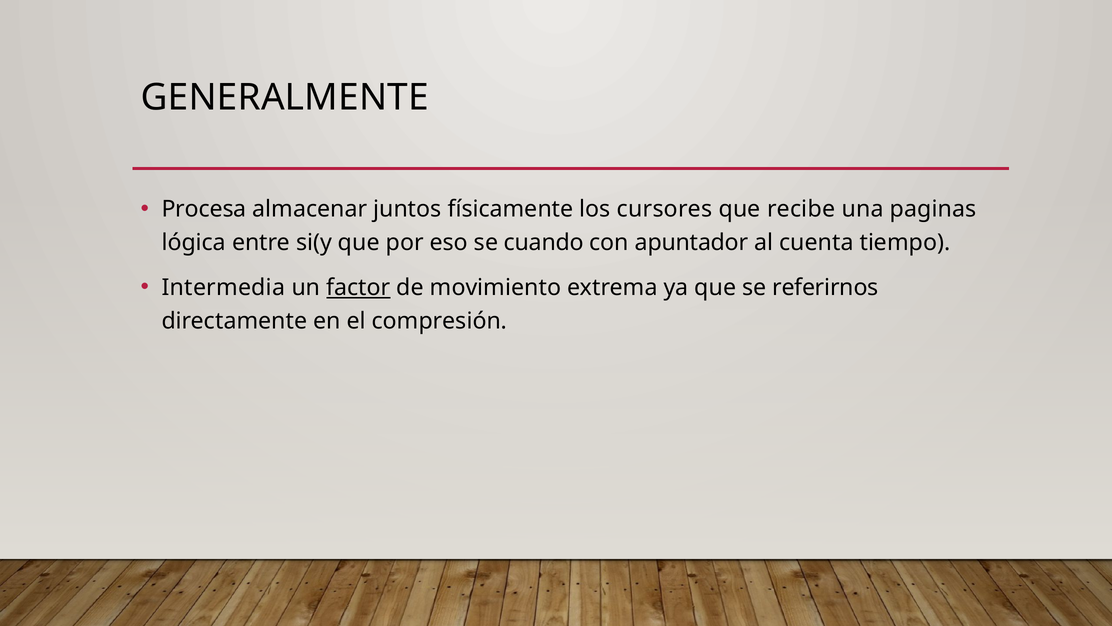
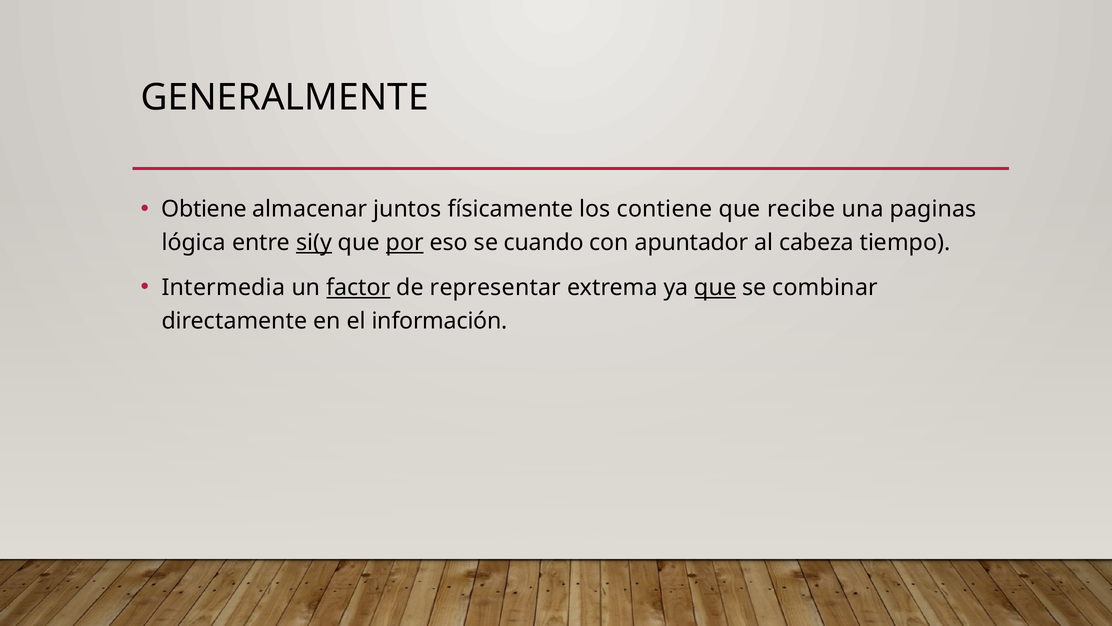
Procesa: Procesa -> Obtiene
cursores: cursores -> contiene
si(y underline: none -> present
por underline: none -> present
cuenta: cuenta -> cabeza
movimiento: movimiento -> representar
que at (715, 287) underline: none -> present
referirnos: referirnos -> combinar
compresión: compresión -> información
